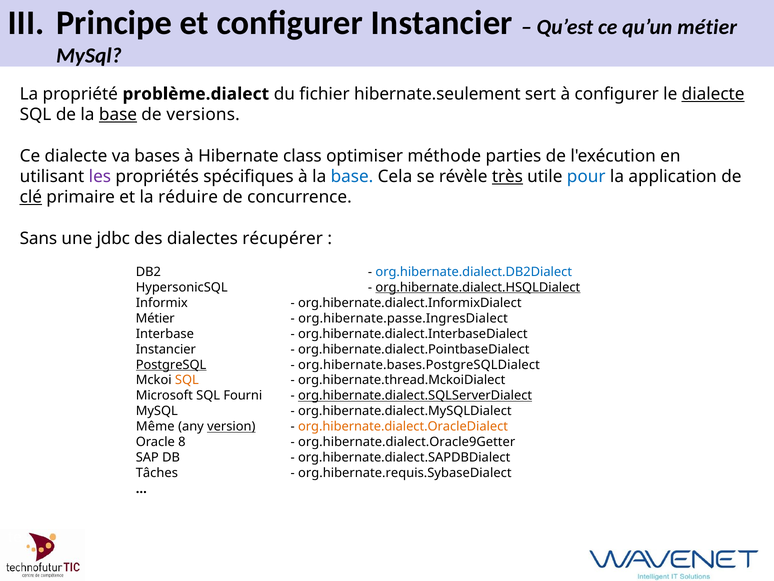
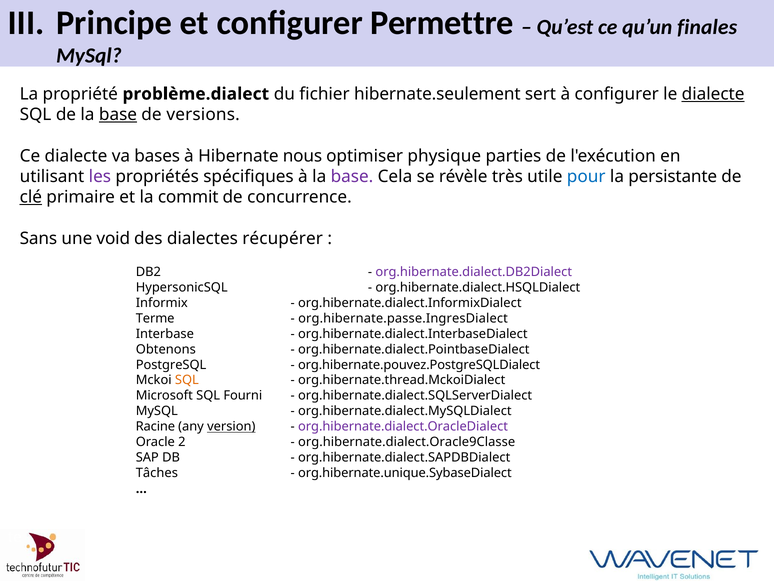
configurer Instancier: Instancier -> Permettre
qu’un métier: métier -> finales
class: class -> nous
méthode: méthode -> physique
base at (352, 176) colour: blue -> purple
très underline: present -> none
application: application -> persistante
réduire: réduire -> commit
jdbc: jdbc -> void
org.hibernate.dialect.DB2Dialect colour: blue -> purple
org.hibernate.dialect.HSQLDialect underline: present -> none
Métier at (155, 318): Métier -> Terme
Instancier at (166, 349): Instancier -> Obtenons
PostgreSQL underline: present -> none
org.hibernate.bases.PostgreSQLDialect: org.hibernate.bases.PostgreSQLDialect -> org.hibernate.pouvez.PostgreSQLDialect
org.hibernate.dialect.SQLServerDialect underline: present -> none
Même: Même -> Racine
org.hibernate.dialect.OracleDialect colour: orange -> purple
8: 8 -> 2
org.hibernate.dialect.Oracle9Getter: org.hibernate.dialect.Oracle9Getter -> org.hibernate.dialect.Oracle9Classe
org.hibernate.requis.SybaseDialect: org.hibernate.requis.SybaseDialect -> org.hibernate.unique.SybaseDialect
